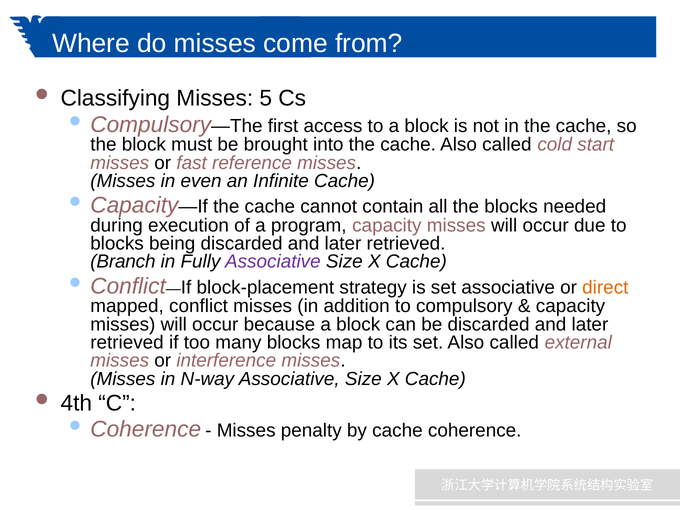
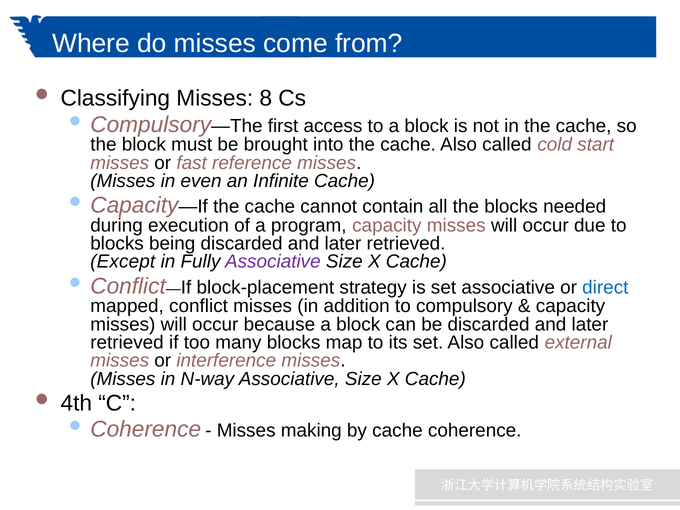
5: 5 -> 8
Branch: Branch -> Except
direct colour: orange -> blue
penalty: penalty -> making
